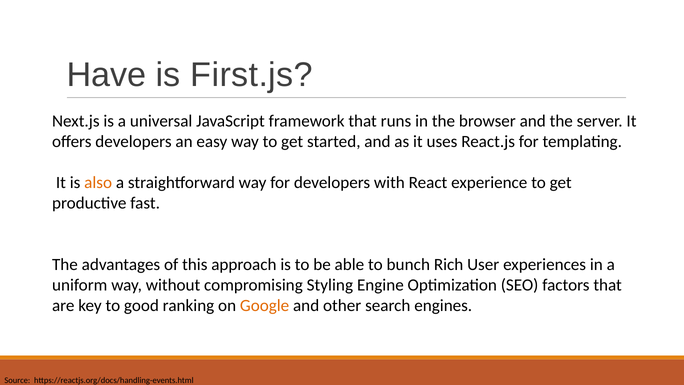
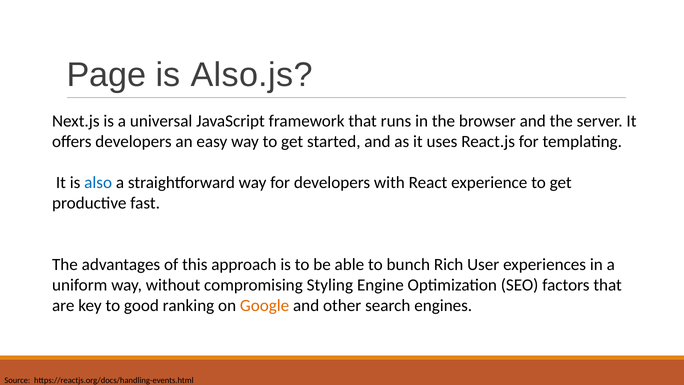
Have: Have -> Page
First.js: First.js -> Also.js
also colour: orange -> blue
